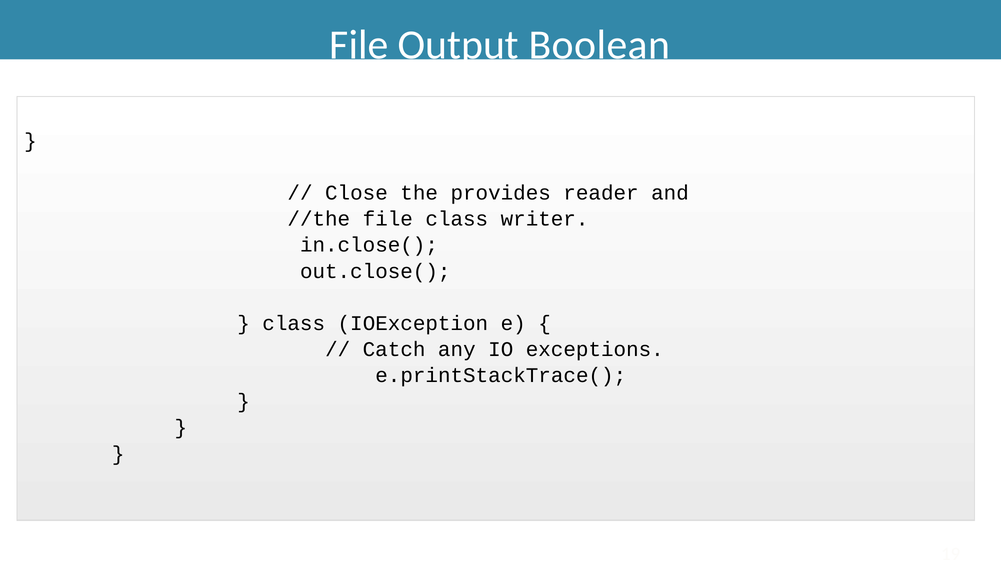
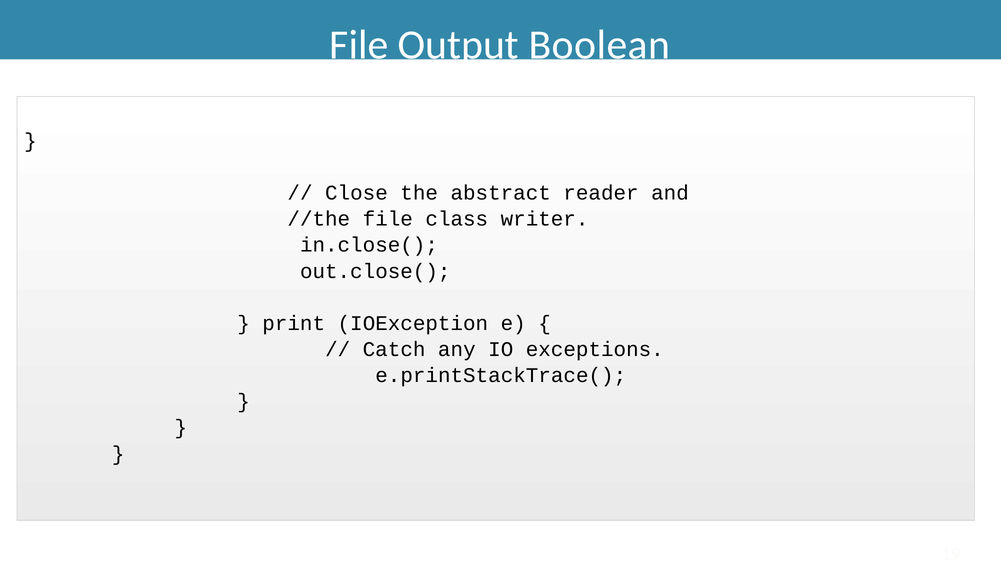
provides: provides -> abstract
class at (294, 323): class -> print
